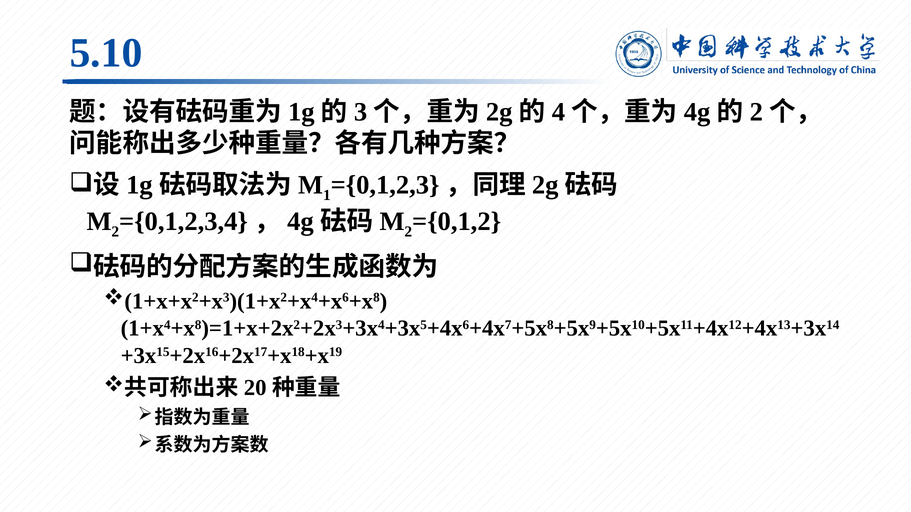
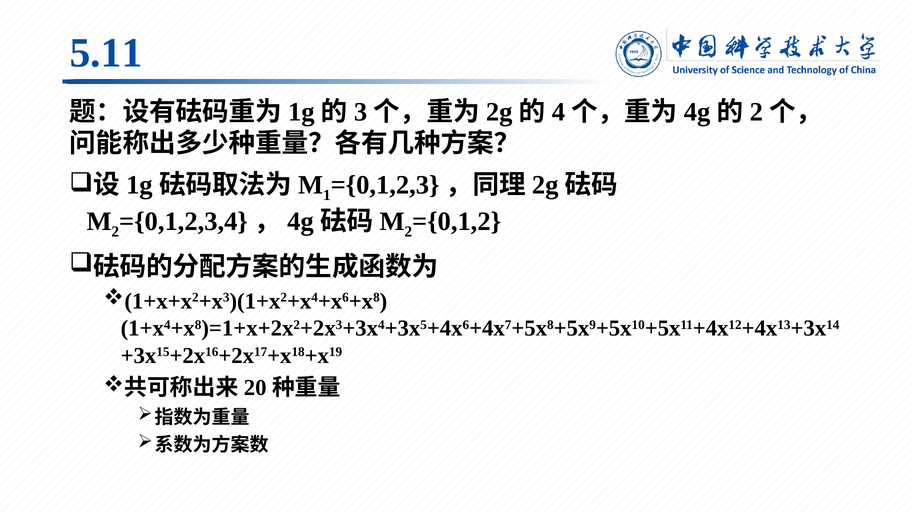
5.10: 5.10 -> 5.11
